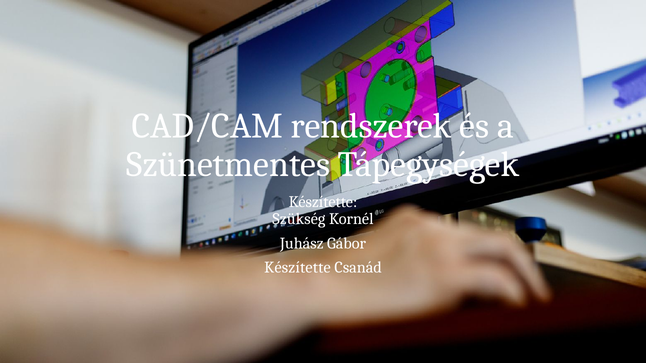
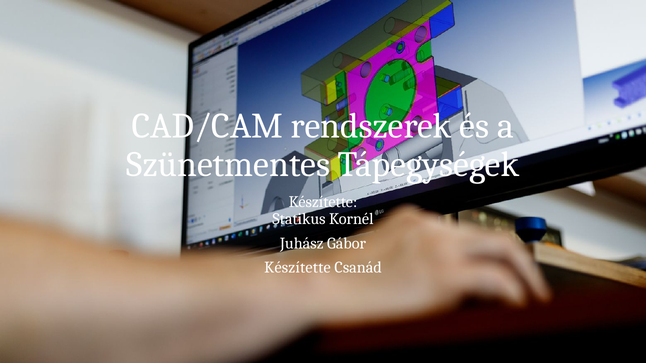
Szükség: Szükség -> Statikus
